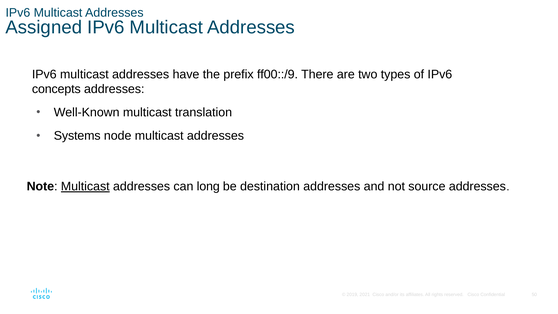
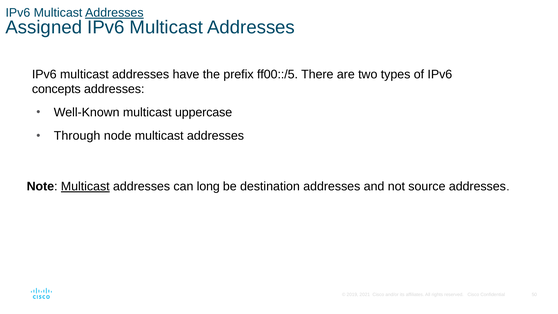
Addresses at (114, 13) underline: none -> present
ff00::/9: ff00::/9 -> ff00::/5
translation: translation -> uppercase
Systems: Systems -> Through
